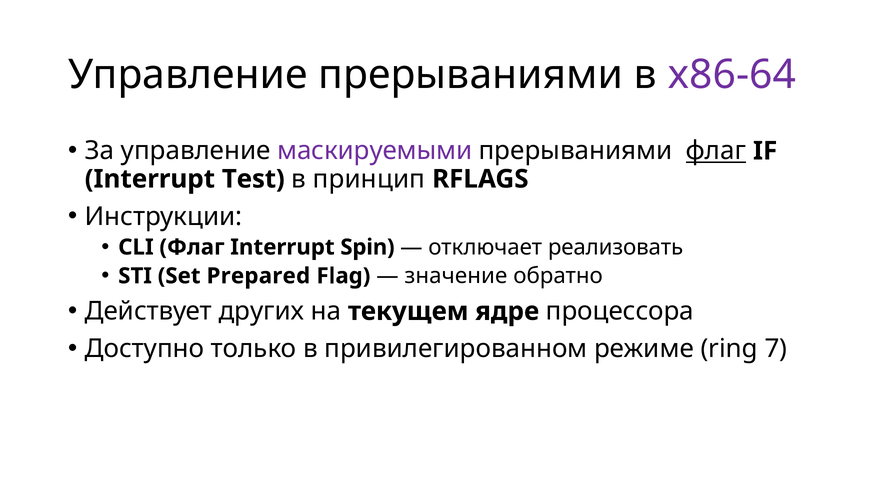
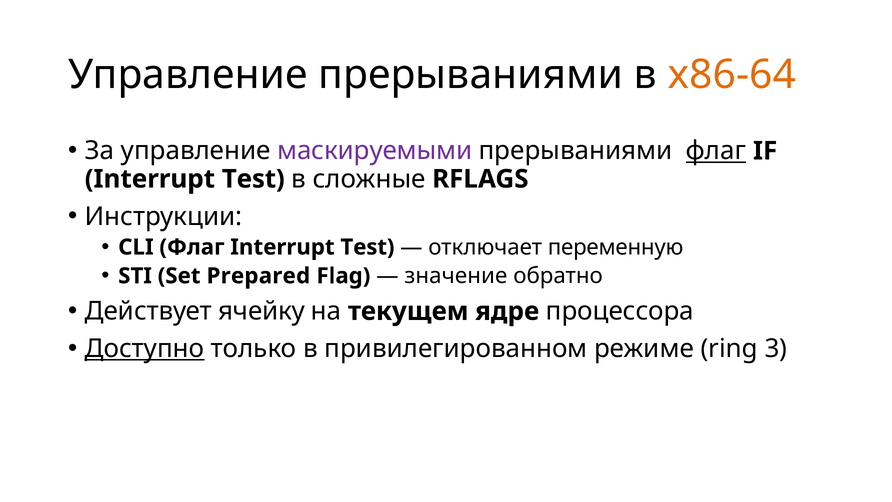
x86-64 colour: purple -> orange
принцип: принцип -> сложные
Spin at (367, 247): Spin -> Test
реализовать: реализовать -> переменную
других: других -> ячейку
Доступно underline: none -> present
7: 7 -> 3
